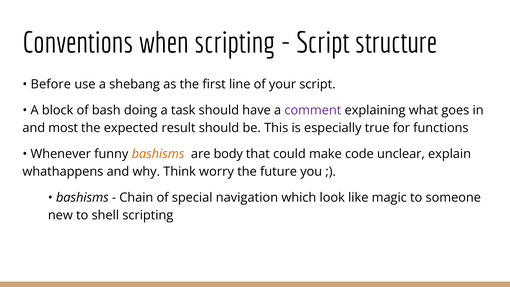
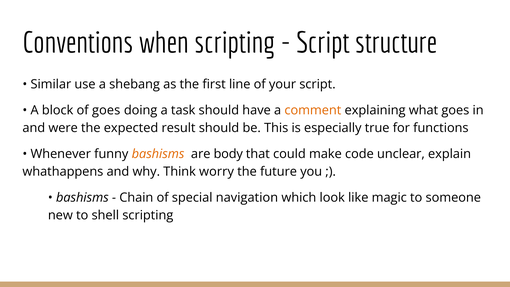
Before: Before -> Similar
of bash: bash -> goes
comment colour: purple -> orange
most: most -> were
